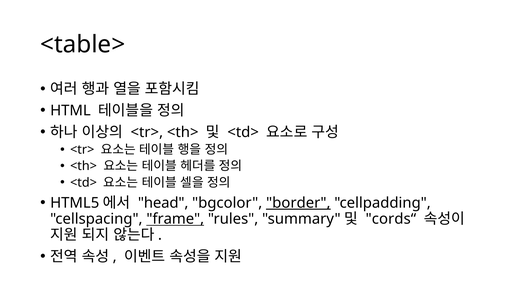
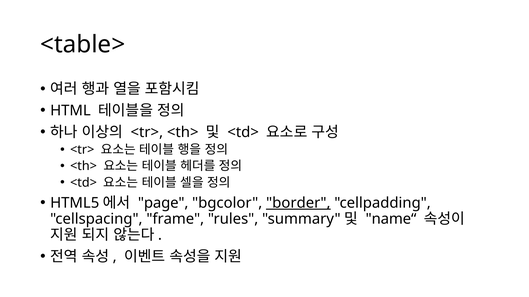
head: head -> page
frame underline: present -> none
cords“: cords“ -> name“
